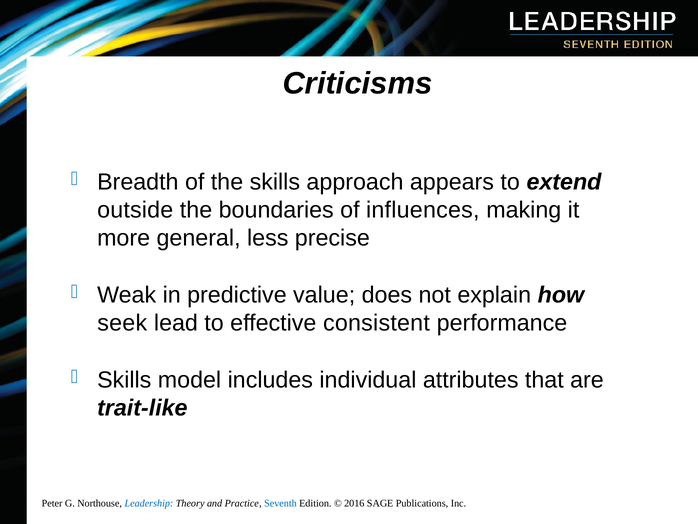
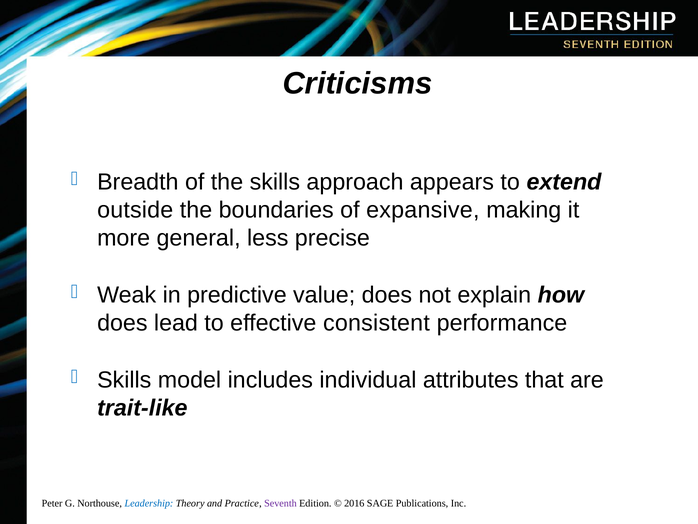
influences: influences -> expansive
seek at (122, 323): seek -> does
Seventh colour: blue -> purple
